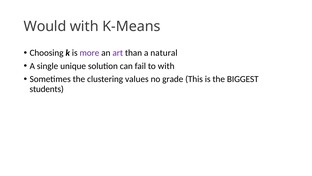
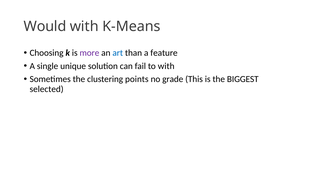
art colour: purple -> blue
natural: natural -> feature
values: values -> points
students: students -> selected
